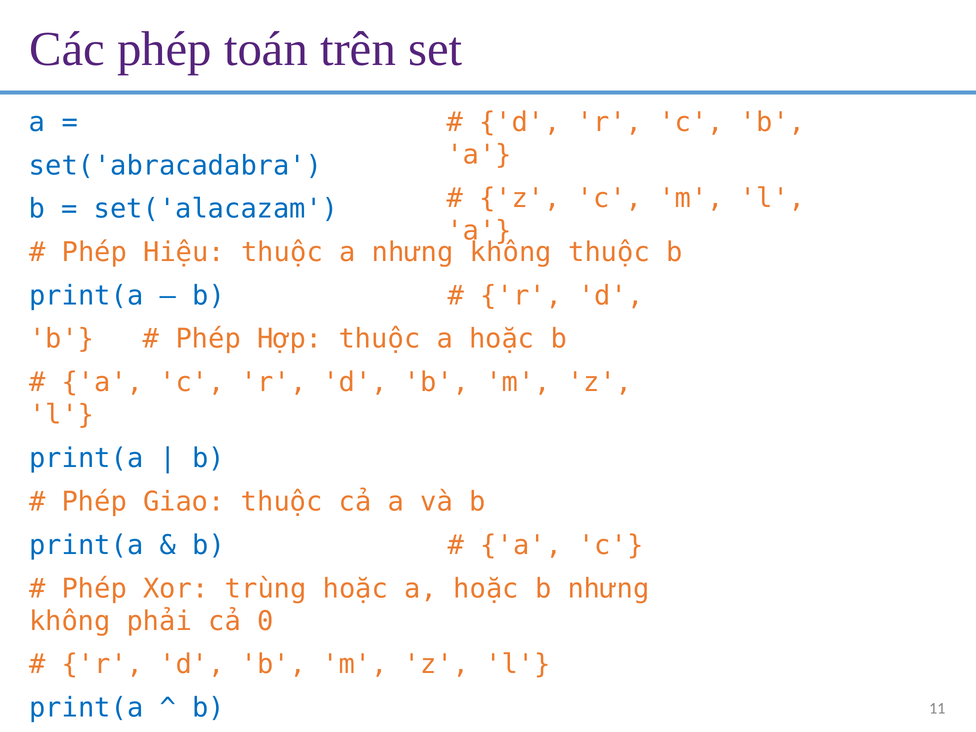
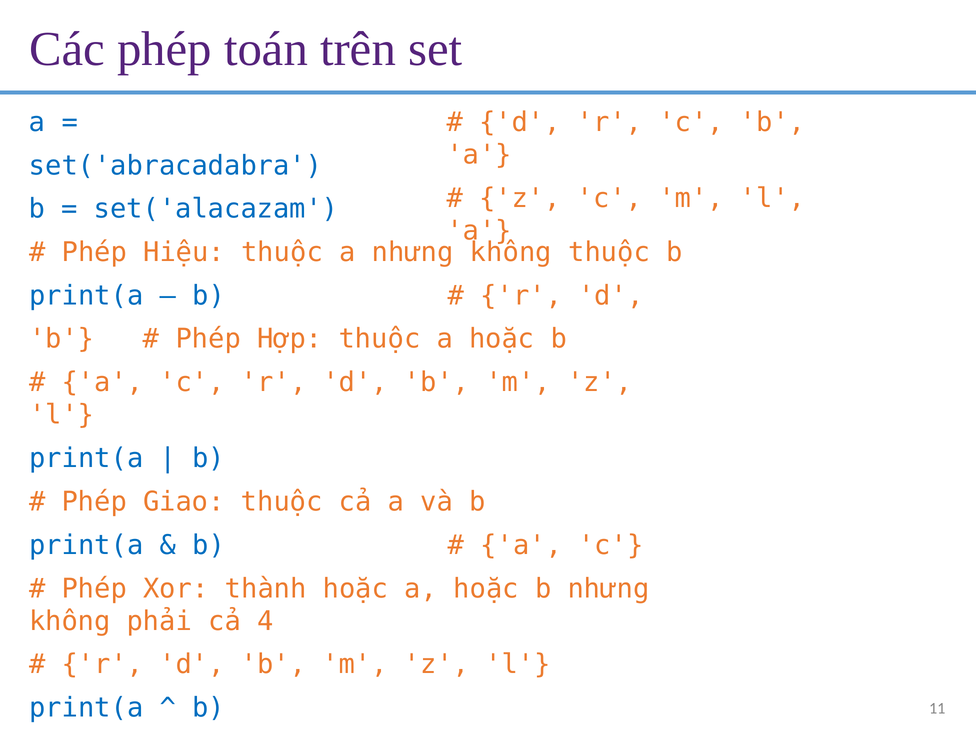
trùng: trùng -> thành
0: 0 -> 4
